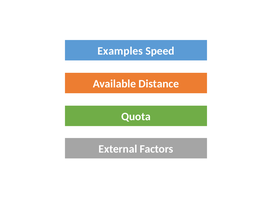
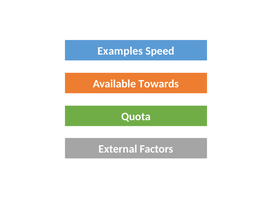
Distance: Distance -> Towards
